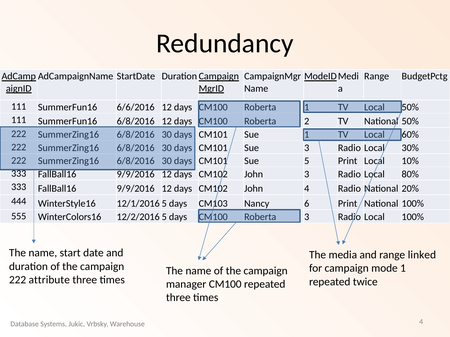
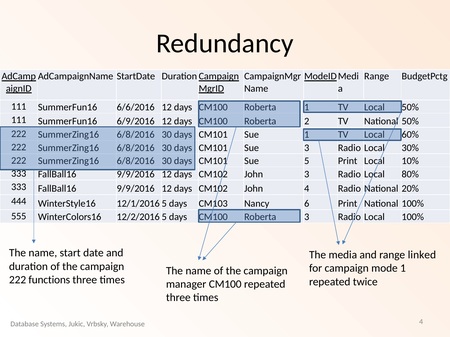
SummerFun16 6/8/2016: 6/8/2016 -> 6/9/2016
attribute: attribute -> functions
